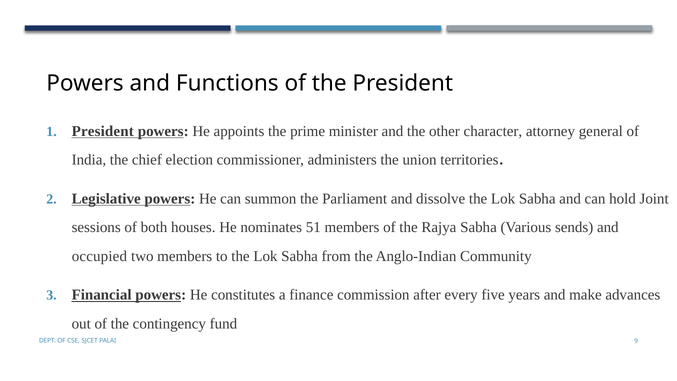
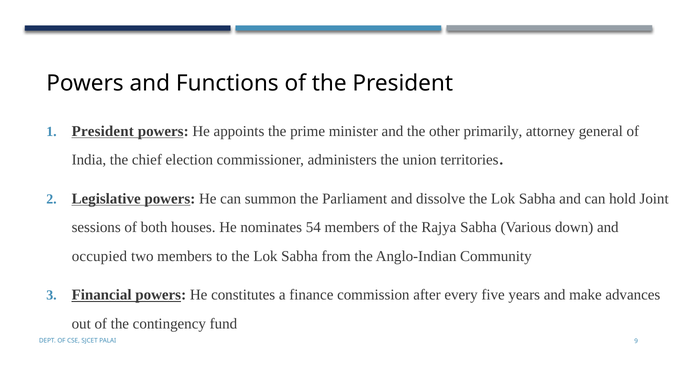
character: character -> primarily
51: 51 -> 54
sends: sends -> down
